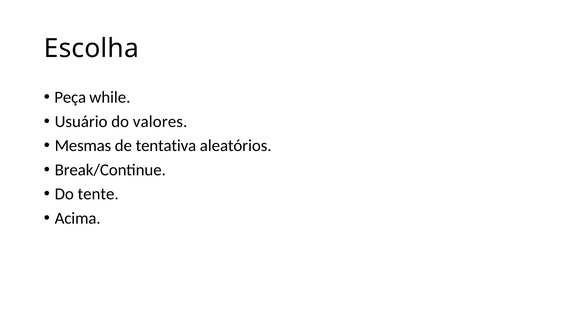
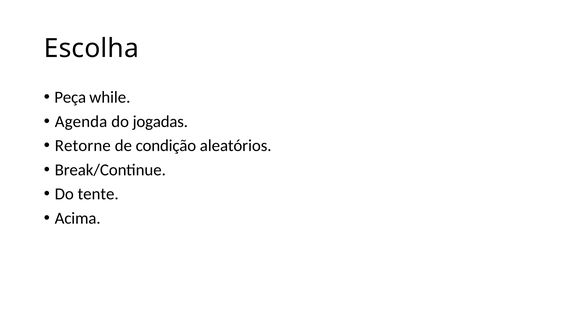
Usuário: Usuário -> Agenda
valores: valores -> jogadas
Mesmas: Mesmas -> Retorne
tentativa: tentativa -> condição
